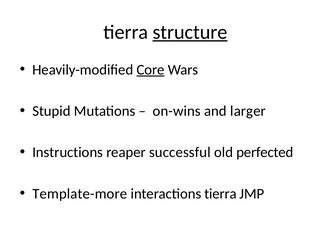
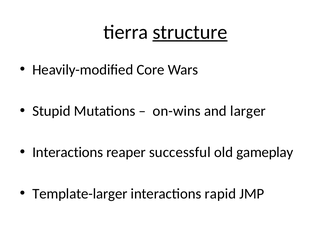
Core underline: present -> none
Instructions at (68, 152): Instructions -> Interactions
perfected: perfected -> gameplay
Template-more: Template-more -> Template-larger
interactions tierra: tierra -> rapid
